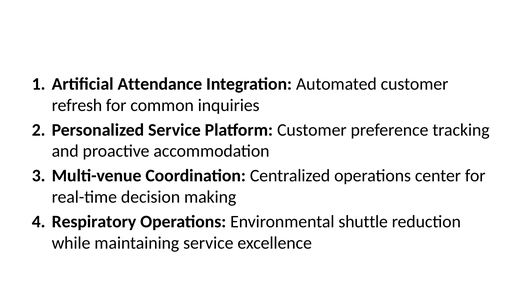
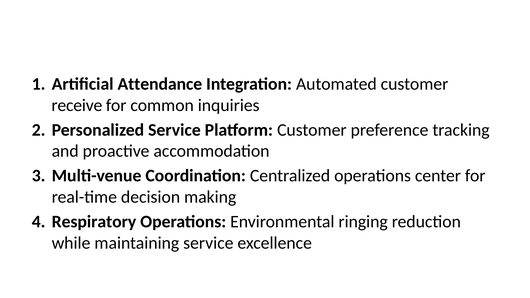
refresh: refresh -> receive
shuttle: shuttle -> ringing
